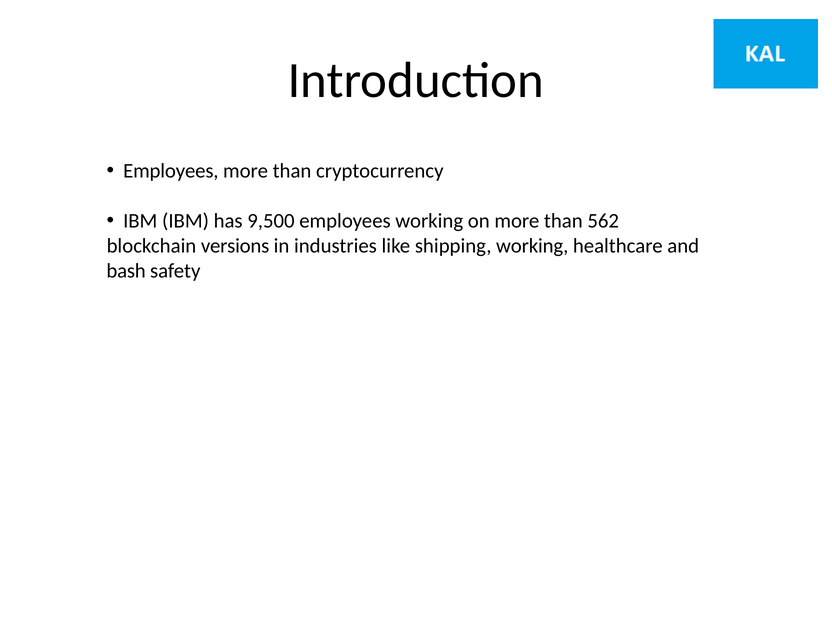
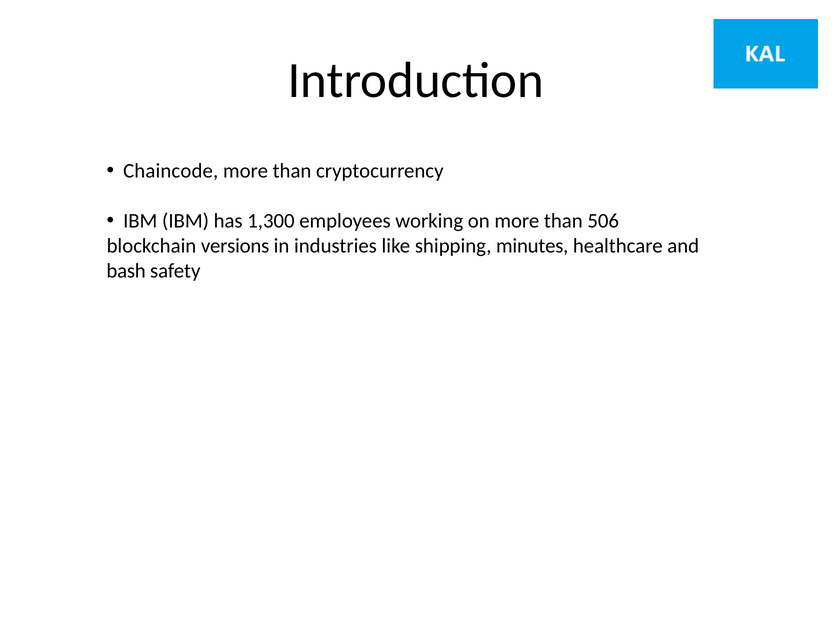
Employees at (171, 171): Employees -> Chaincode
9,500: 9,500 -> 1,300
562: 562 -> 506
shipping working: working -> minutes
